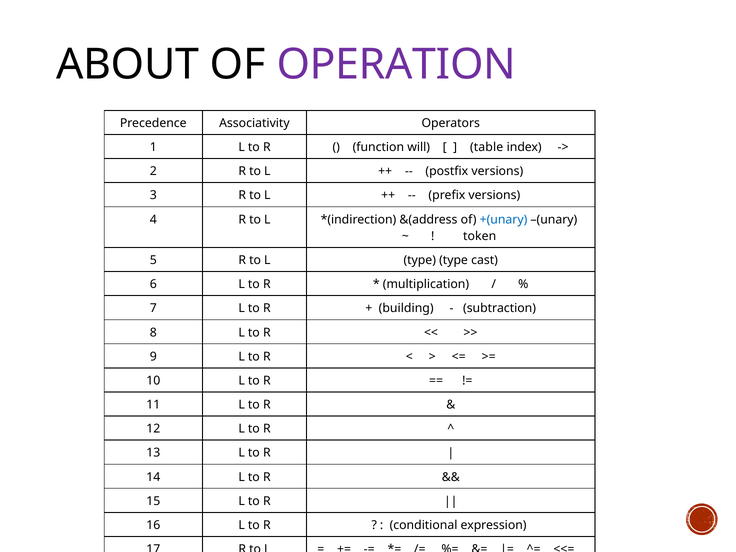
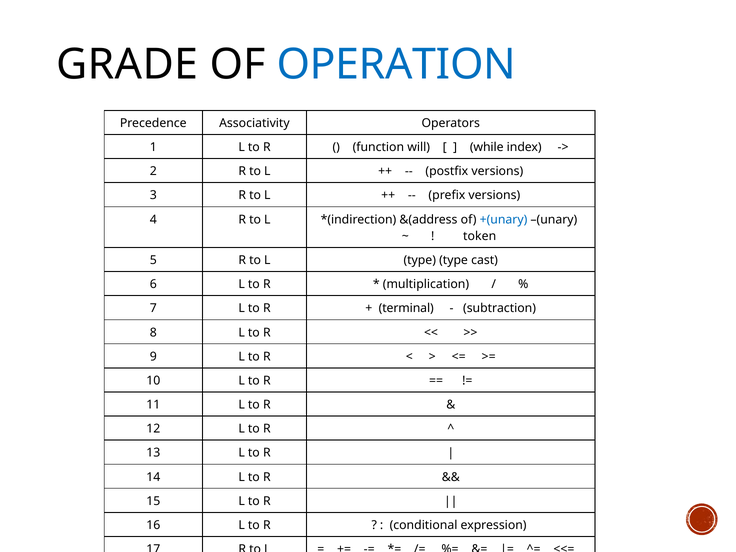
ABOUT: ABOUT -> GRADE
OPERATION colour: purple -> blue
table: table -> while
building: building -> terminal
